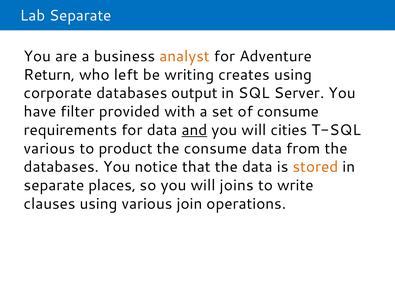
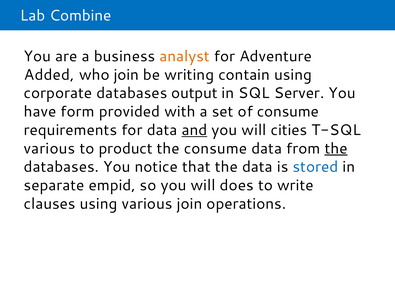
Lab Separate: Separate -> Combine
Return: Return -> Added
who left: left -> join
creates: creates -> contain
filter: filter -> form
the at (336, 149) underline: none -> present
stored colour: orange -> blue
places: places -> empid
joins: joins -> does
